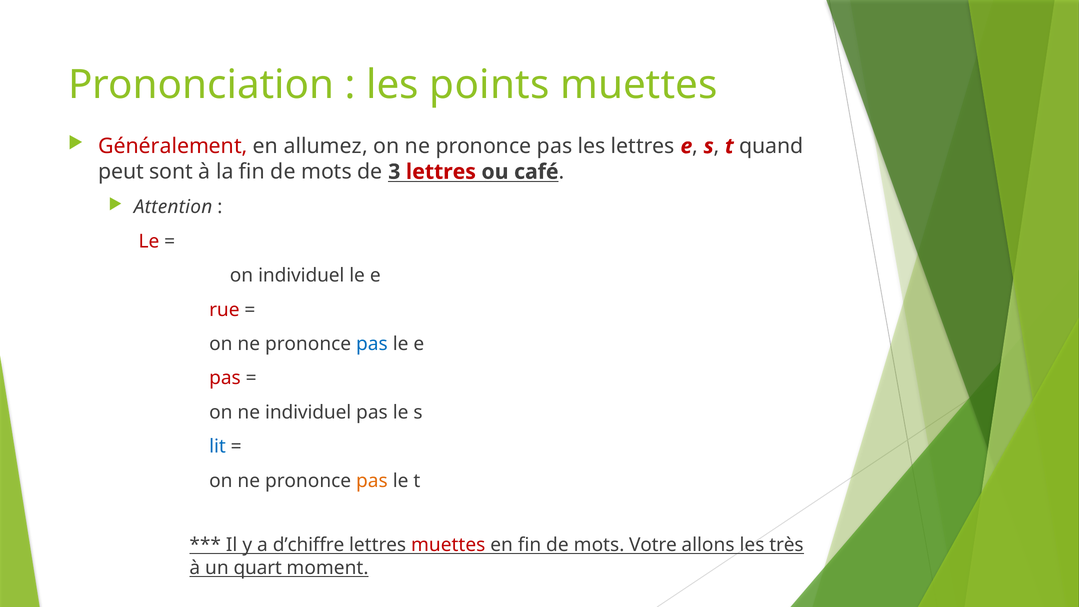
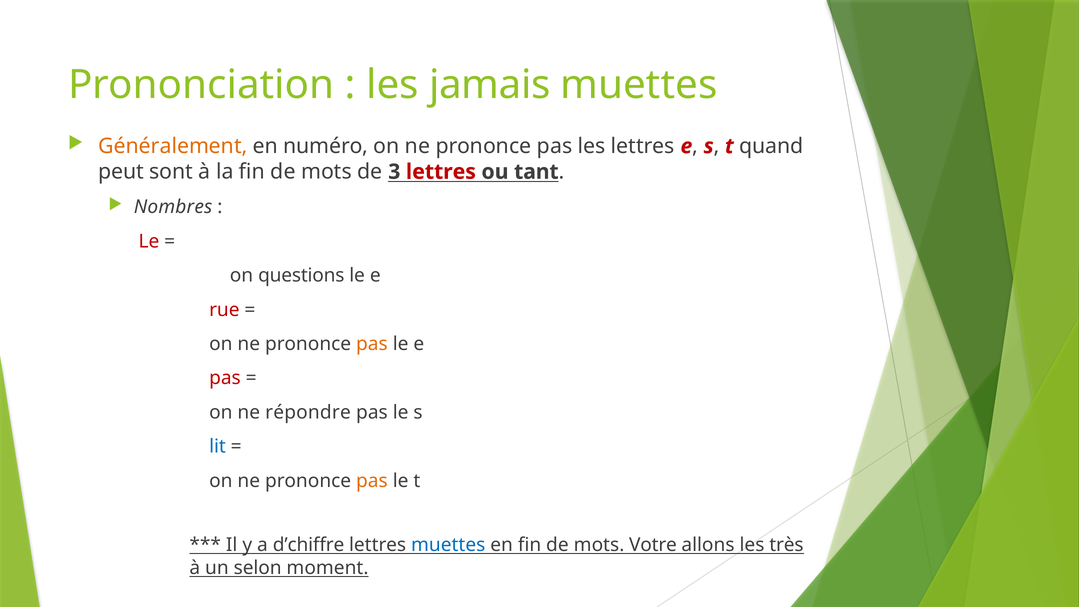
points: points -> jamais
Généralement colour: red -> orange
allumez: allumez -> numéro
café: café -> tant
Attention: Attention -> Nombres
on individuel: individuel -> questions
pas at (372, 344) colour: blue -> orange
ne individuel: individuel -> répondre
muettes at (448, 545) colour: red -> blue
quart: quart -> selon
